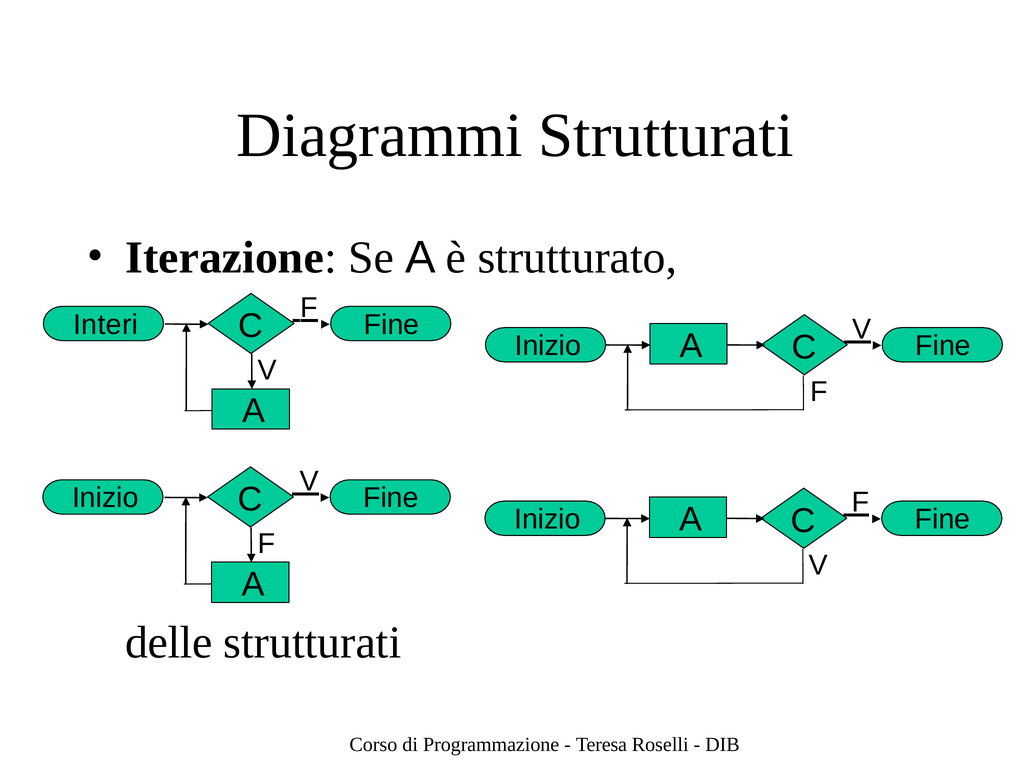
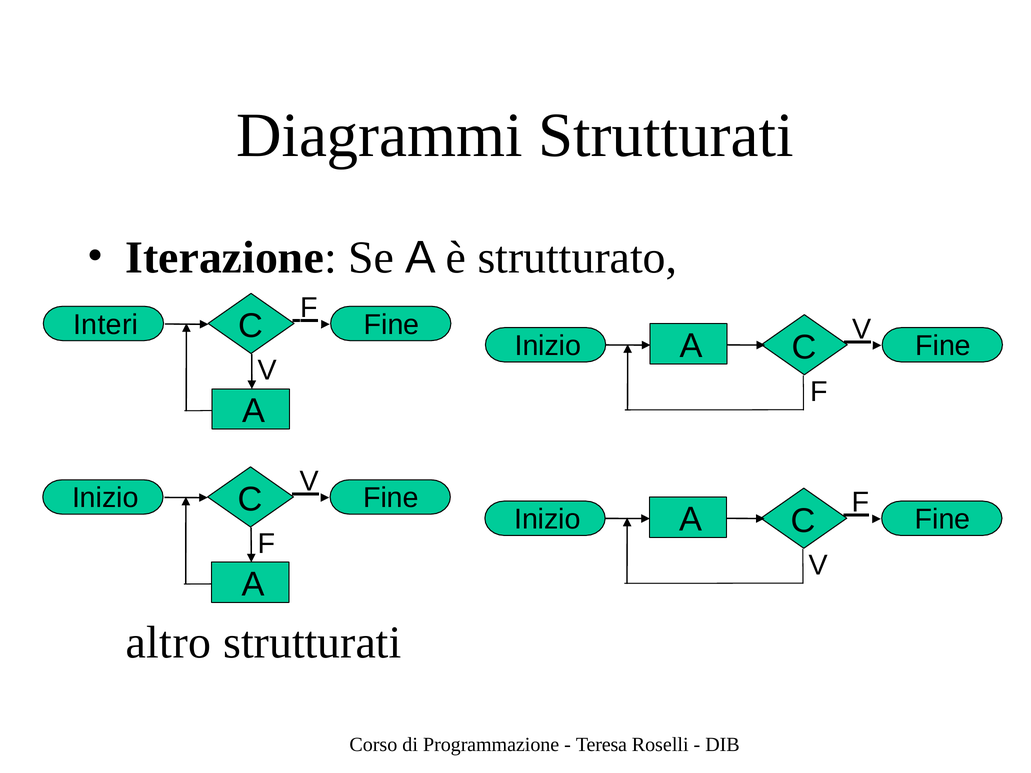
delle: delle -> altro
